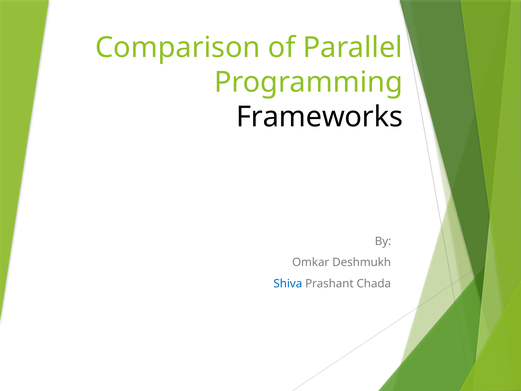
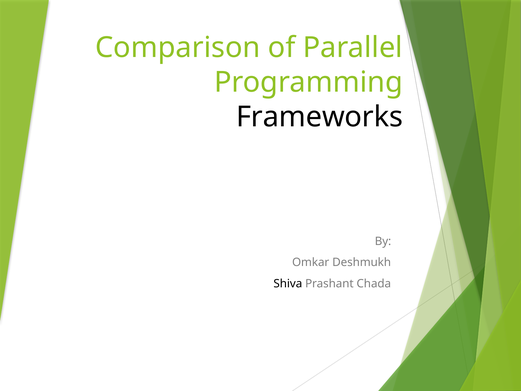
Shiva colour: blue -> black
